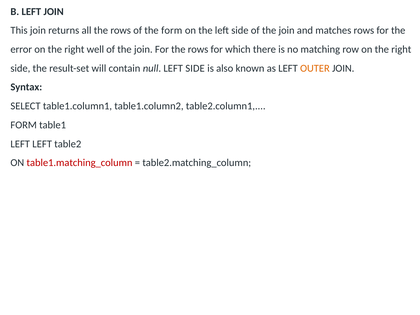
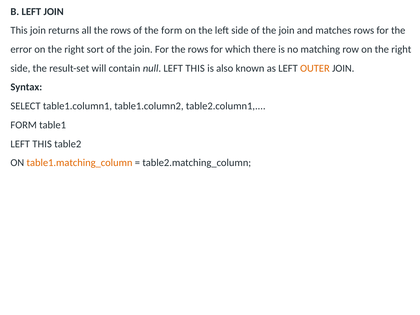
well: well -> sort
null LEFT SIDE: SIDE -> THIS
LEFT at (42, 144): LEFT -> THIS
table1.matching_column colour: red -> orange
